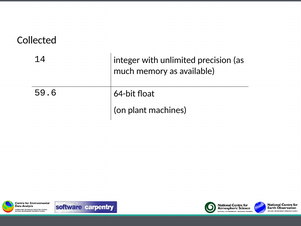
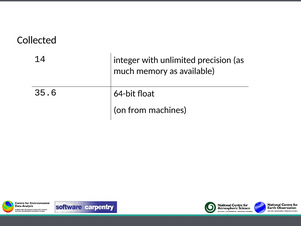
59.6: 59.6 -> 35.6
plant: plant -> from
